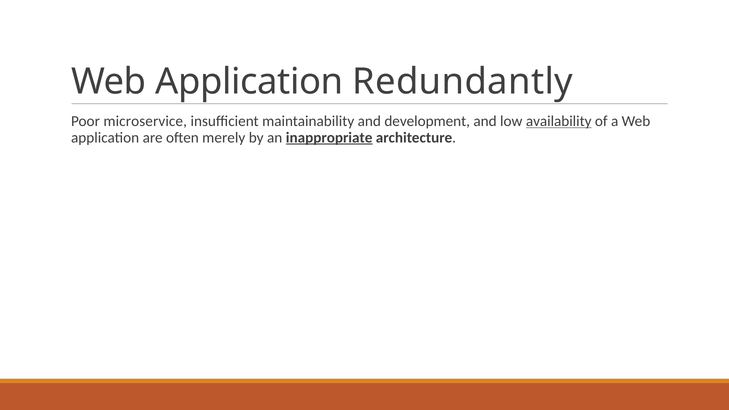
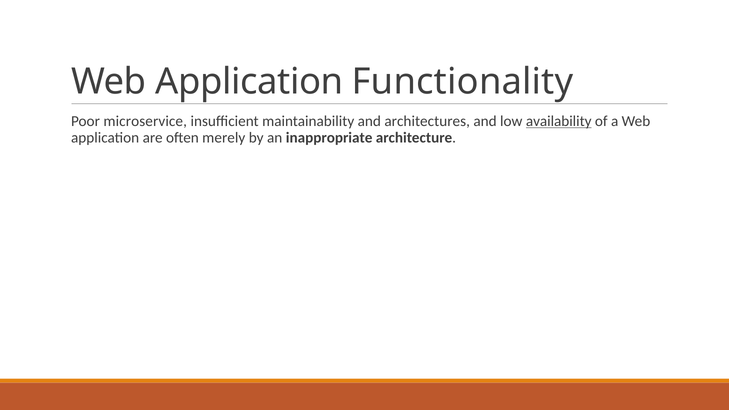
Redundantly: Redundantly -> Functionality
development: development -> architectures
inappropriate underline: present -> none
